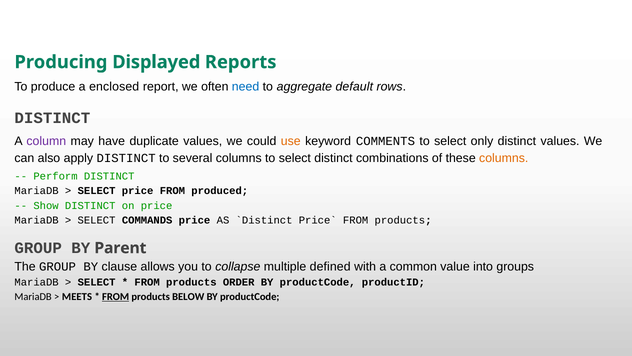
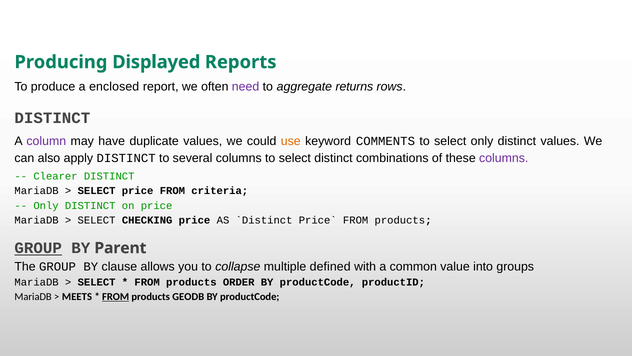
need colour: blue -> purple
default: default -> returns
columns at (504, 158) colour: orange -> purple
Perform: Perform -> Clearer
produced: produced -> criteria
Show at (46, 205): Show -> Only
COMMANDS: COMMANDS -> CHECKING
GROUP at (38, 248) underline: none -> present
BELOW: BELOW -> GEODB
